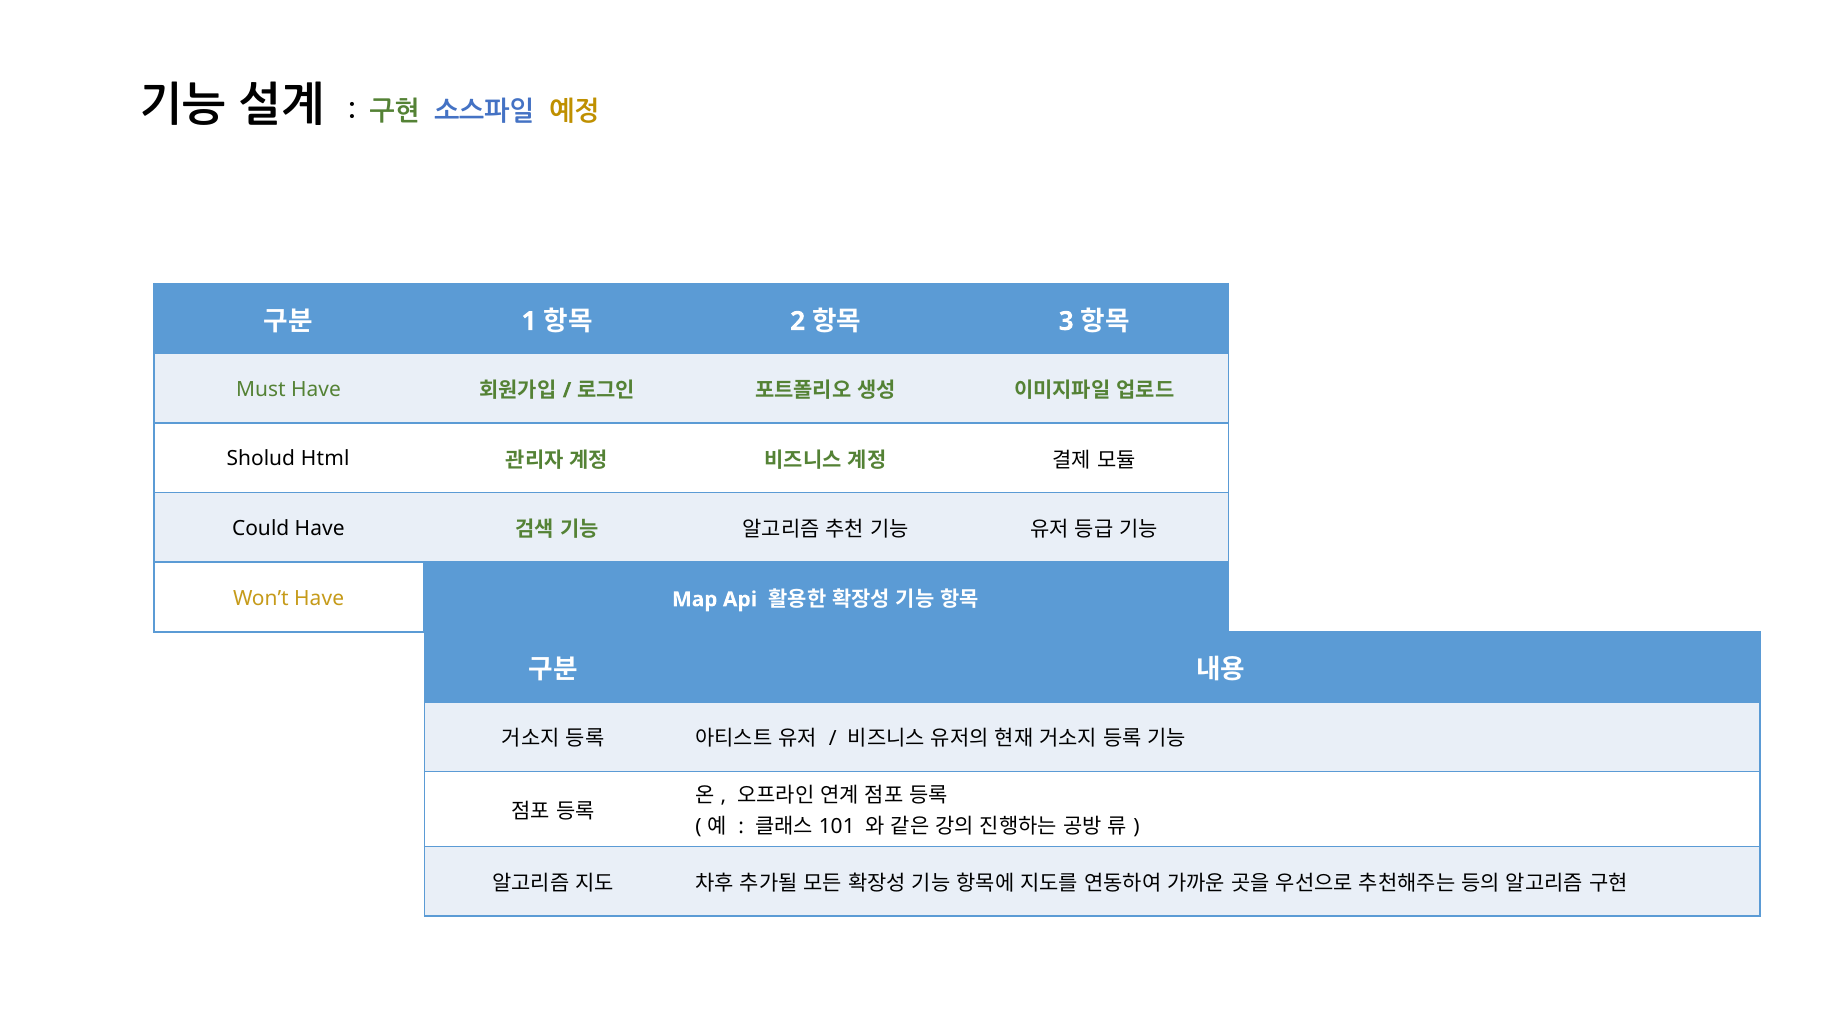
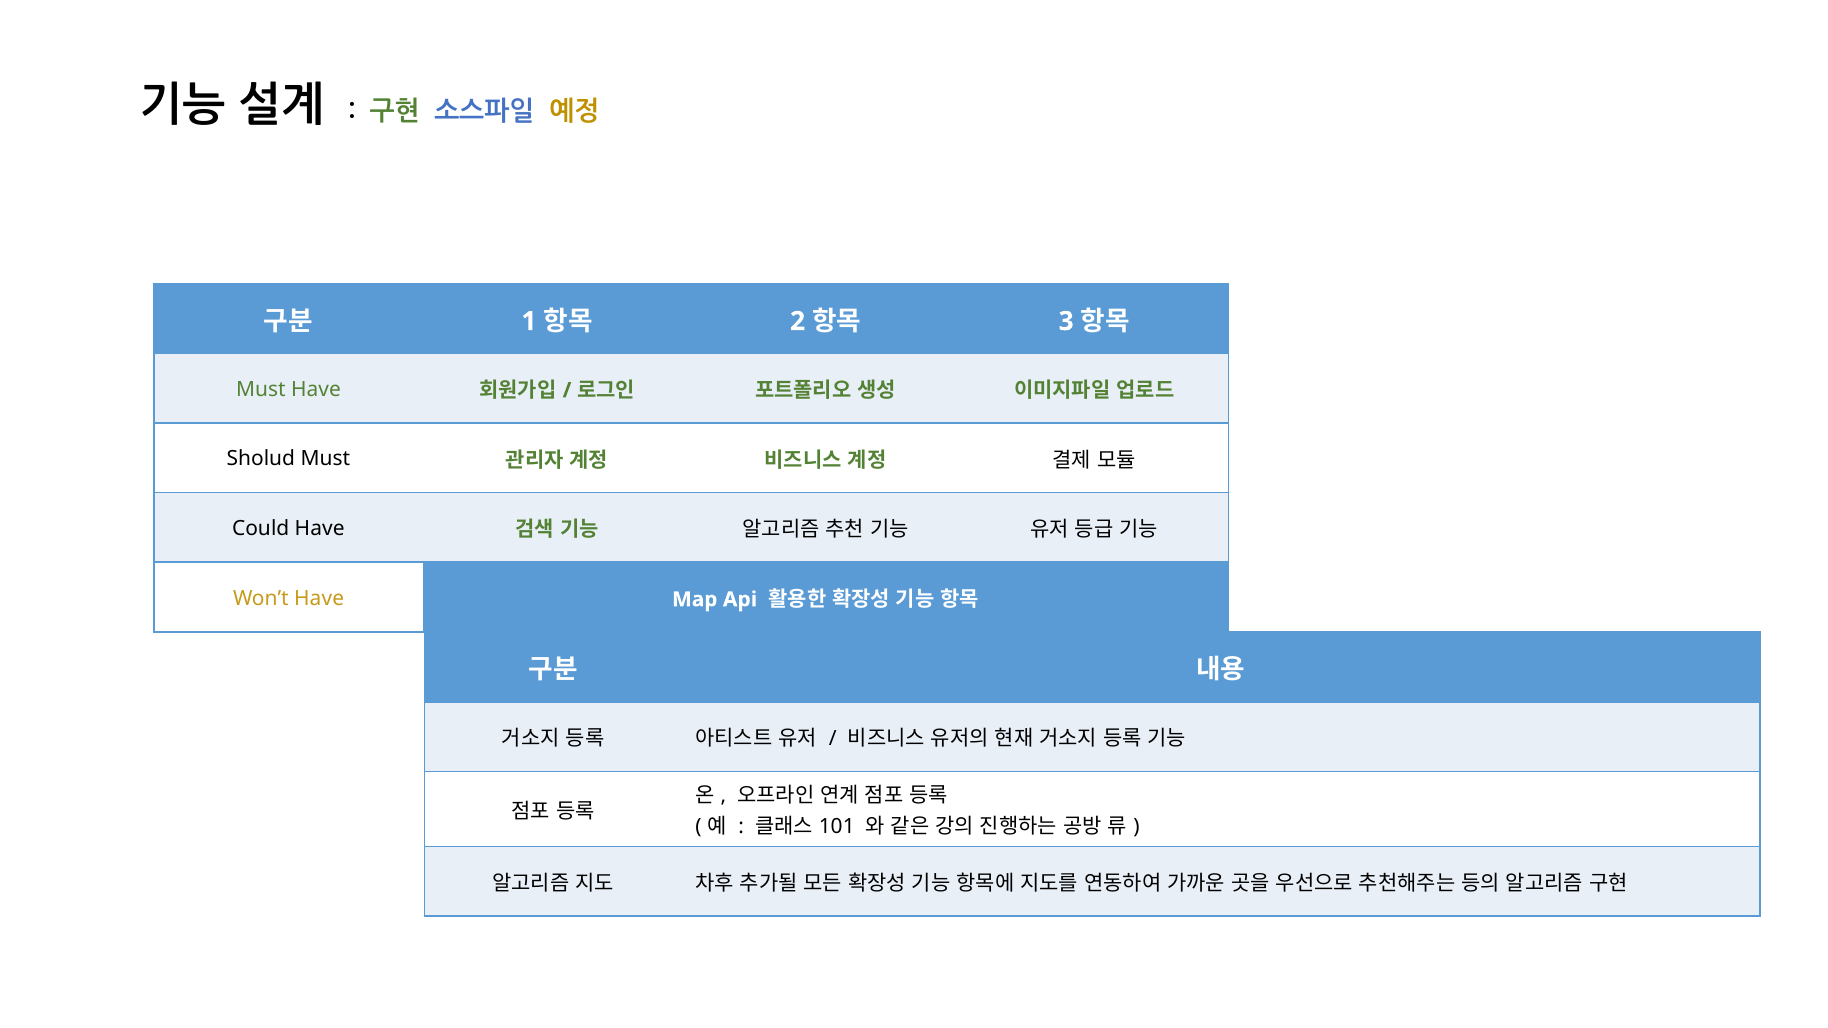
Sholud Html: Html -> Must
